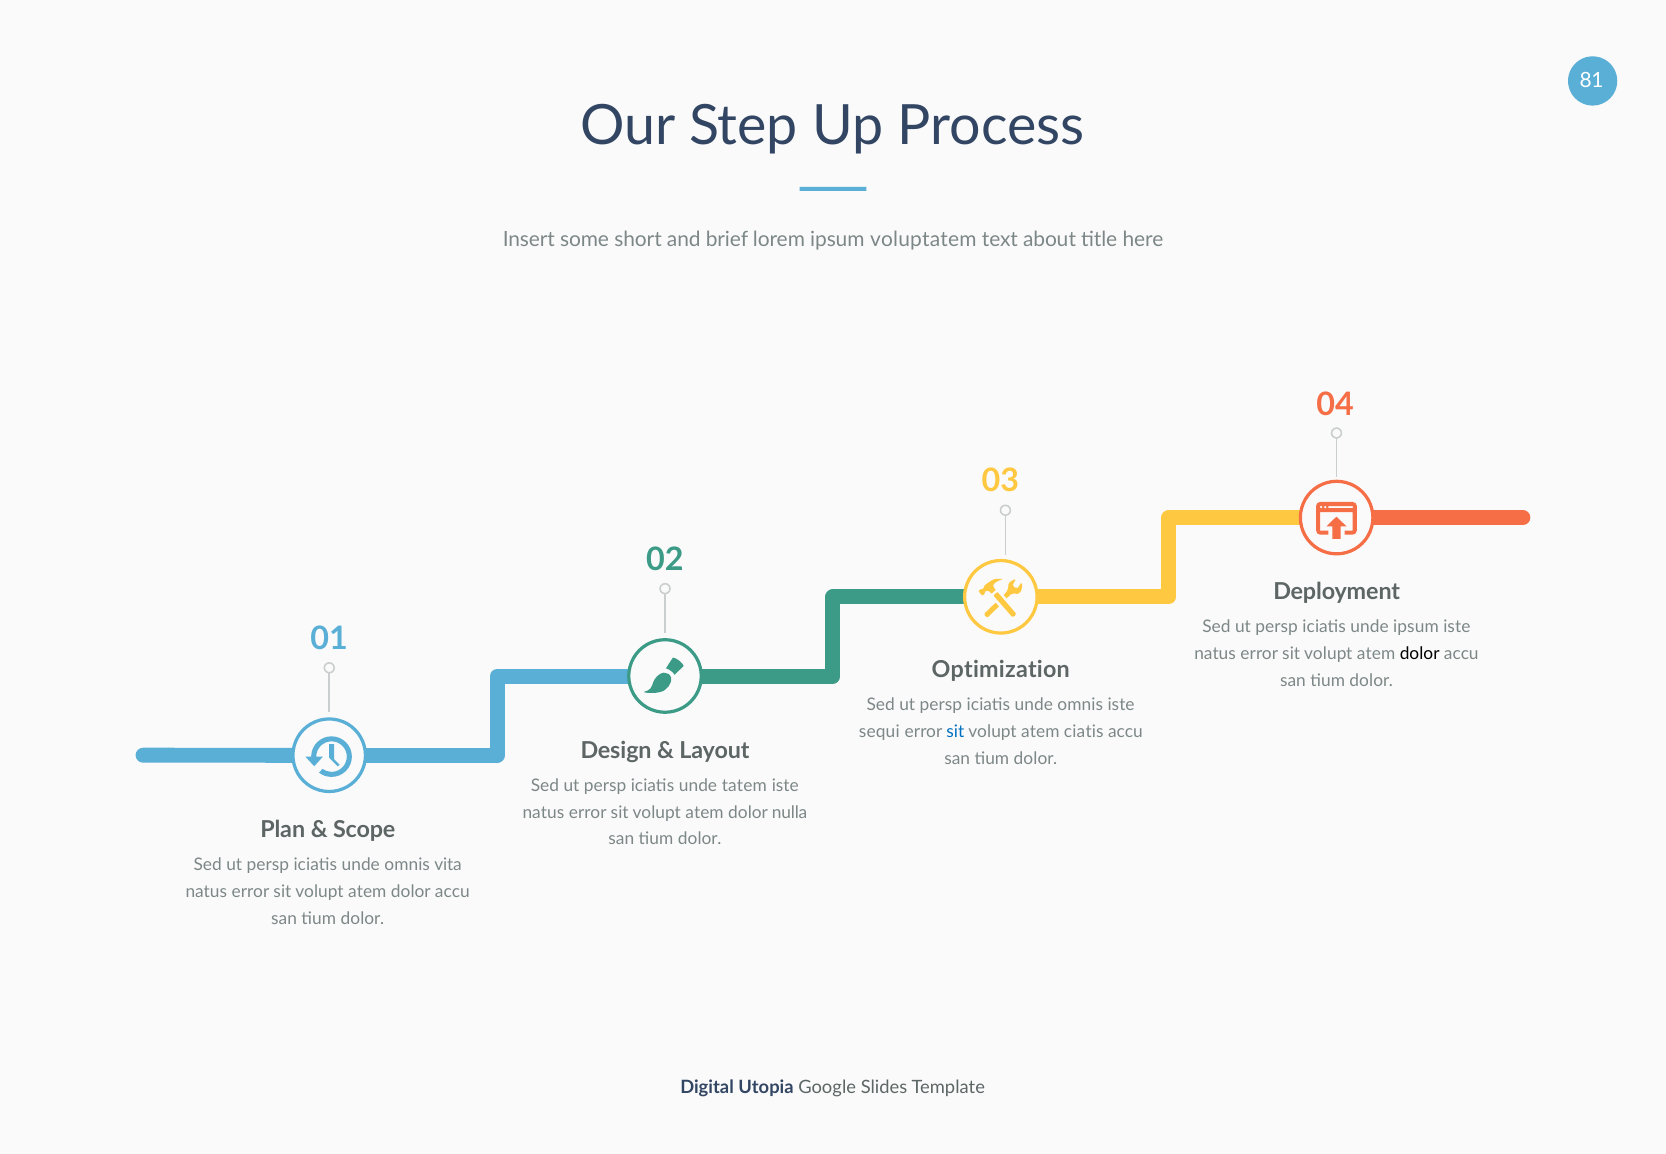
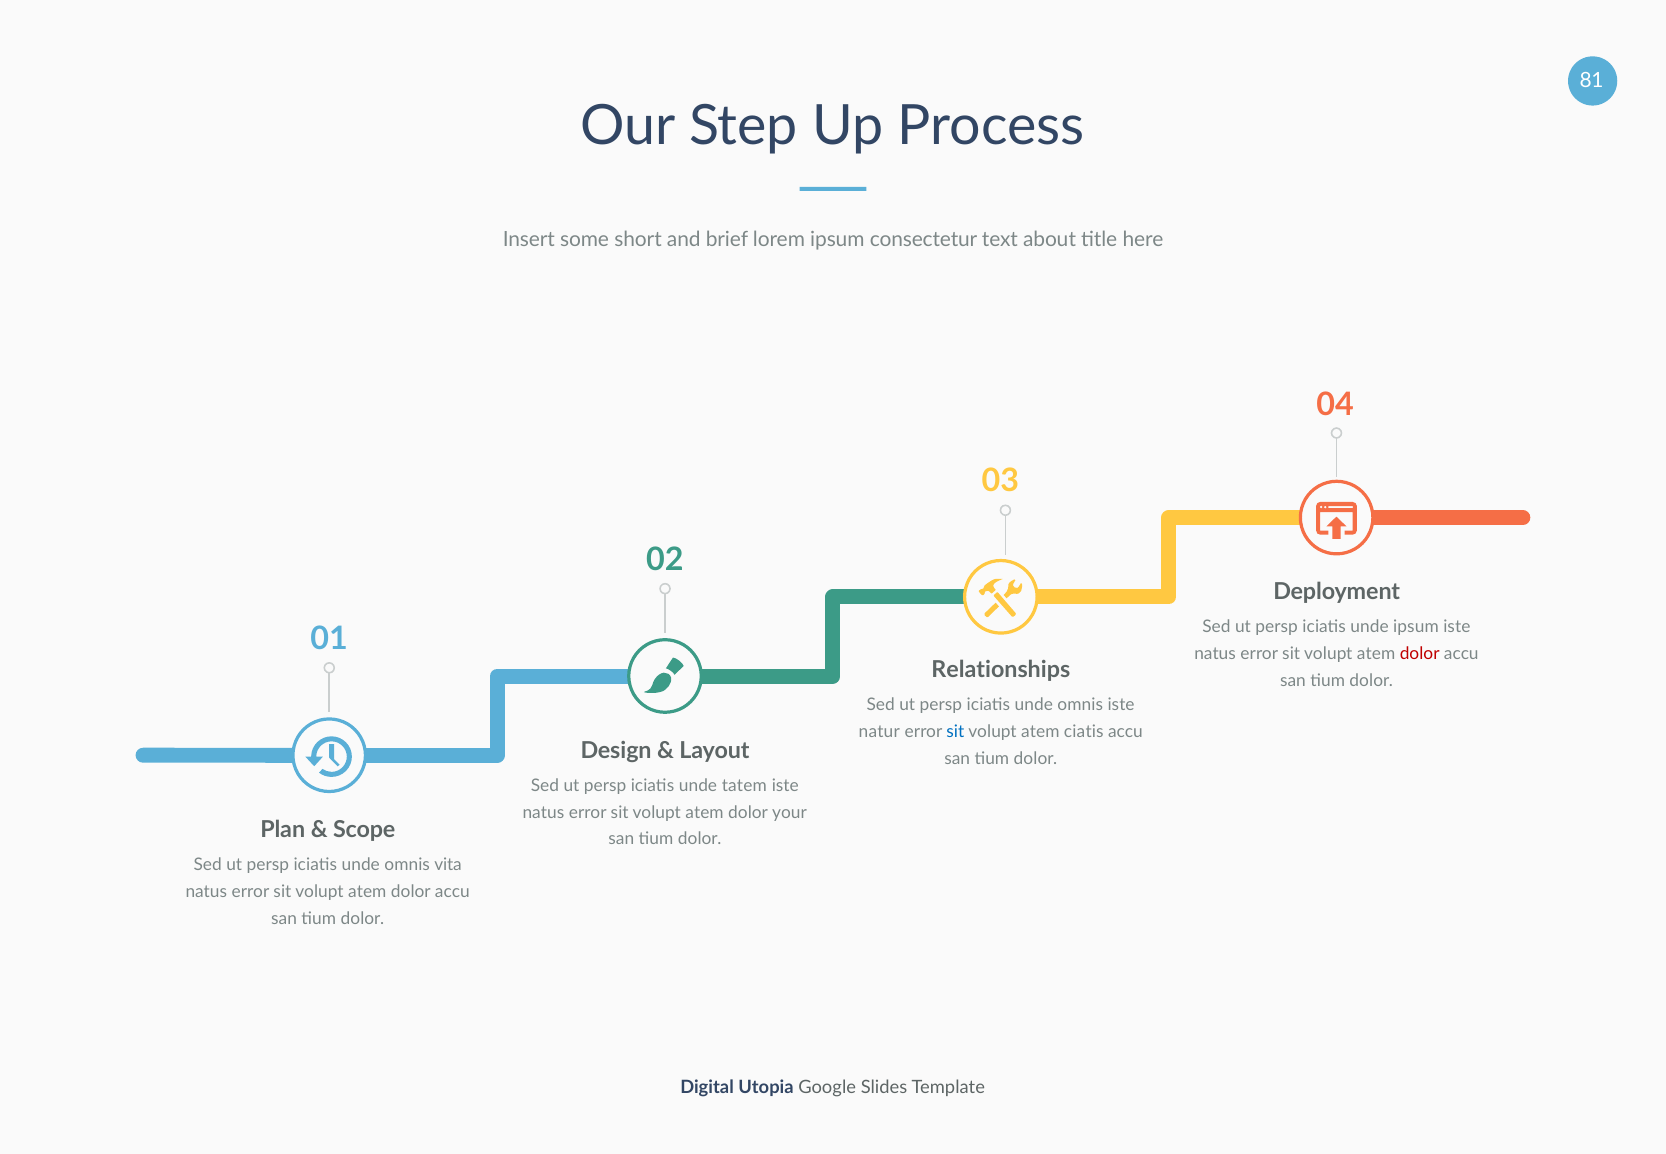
voluptatem: voluptatem -> consectetur
dolor at (1420, 653) colour: black -> red
Optimization: Optimization -> Relationships
sequi: sequi -> natur
nulla: nulla -> your
